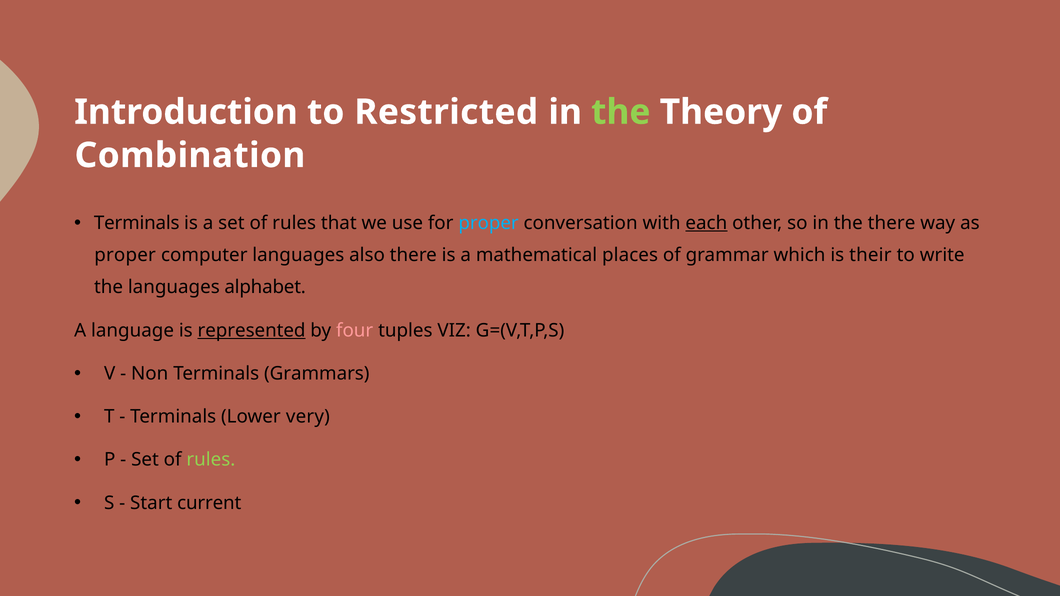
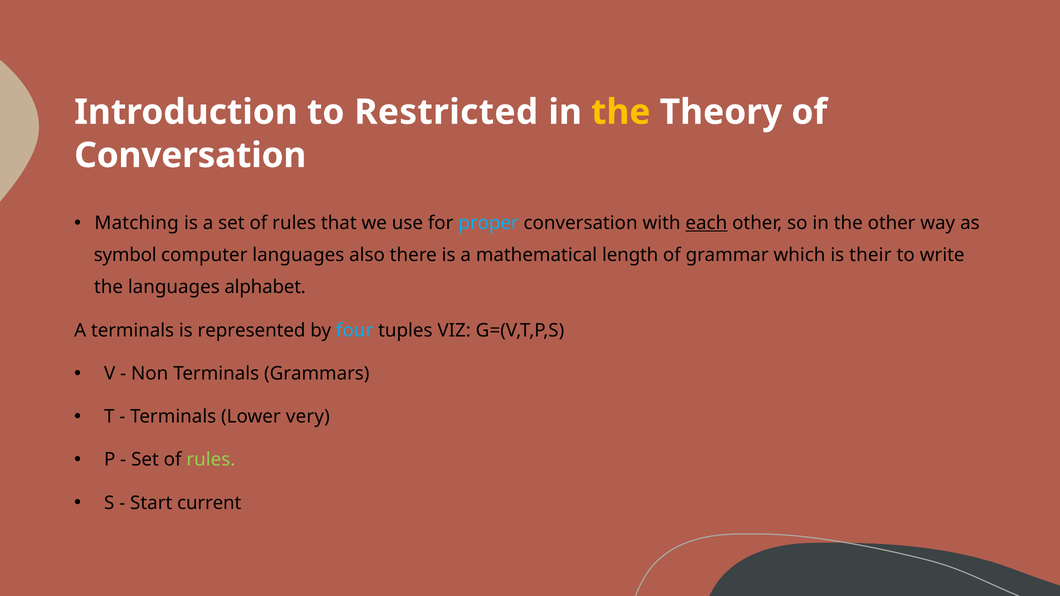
the at (621, 112) colour: light green -> yellow
Combination at (190, 155): Combination -> Conversation
Terminals at (137, 223): Terminals -> Matching
the there: there -> other
proper at (125, 255): proper -> symbol
places: places -> length
A language: language -> terminals
represented underline: present -> none
four colour: pink -> light blue
